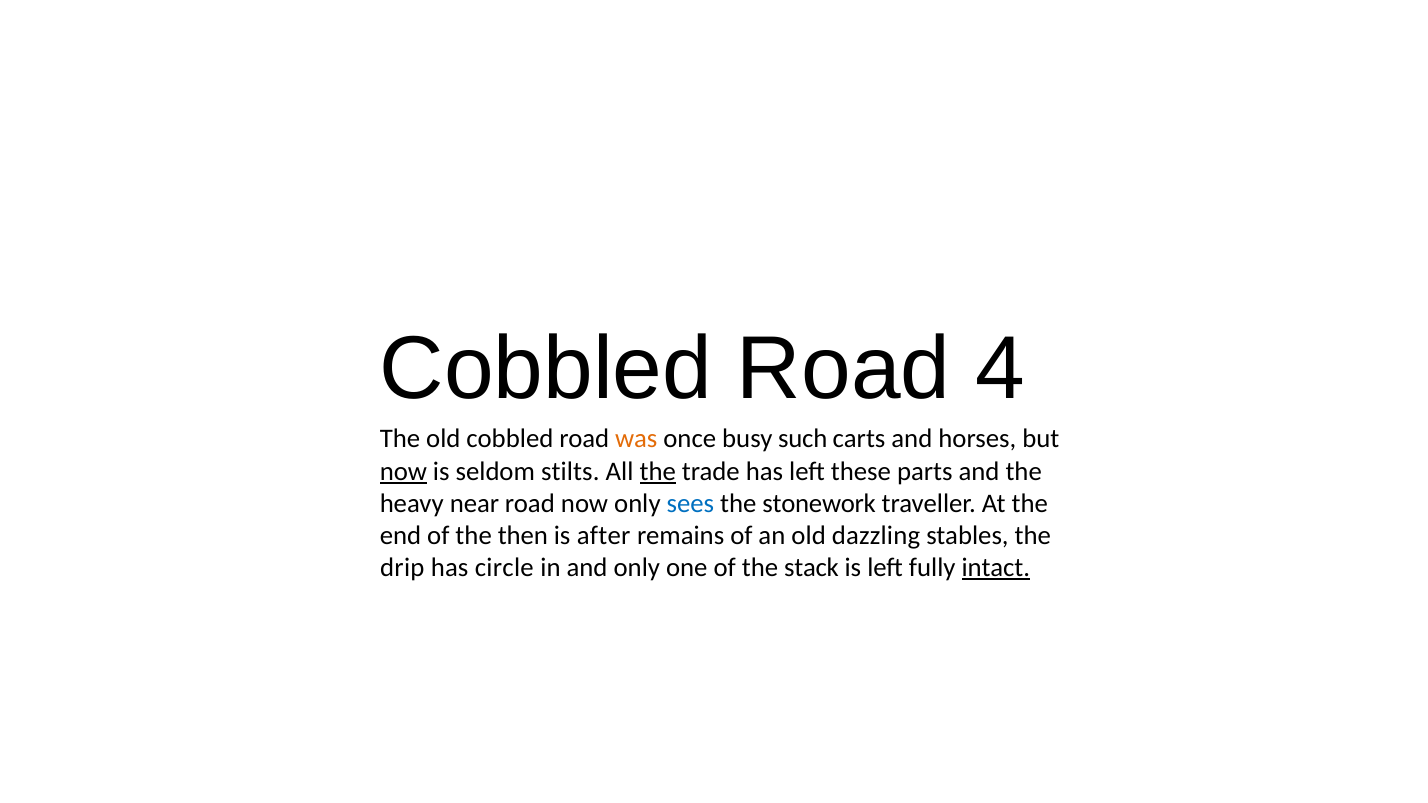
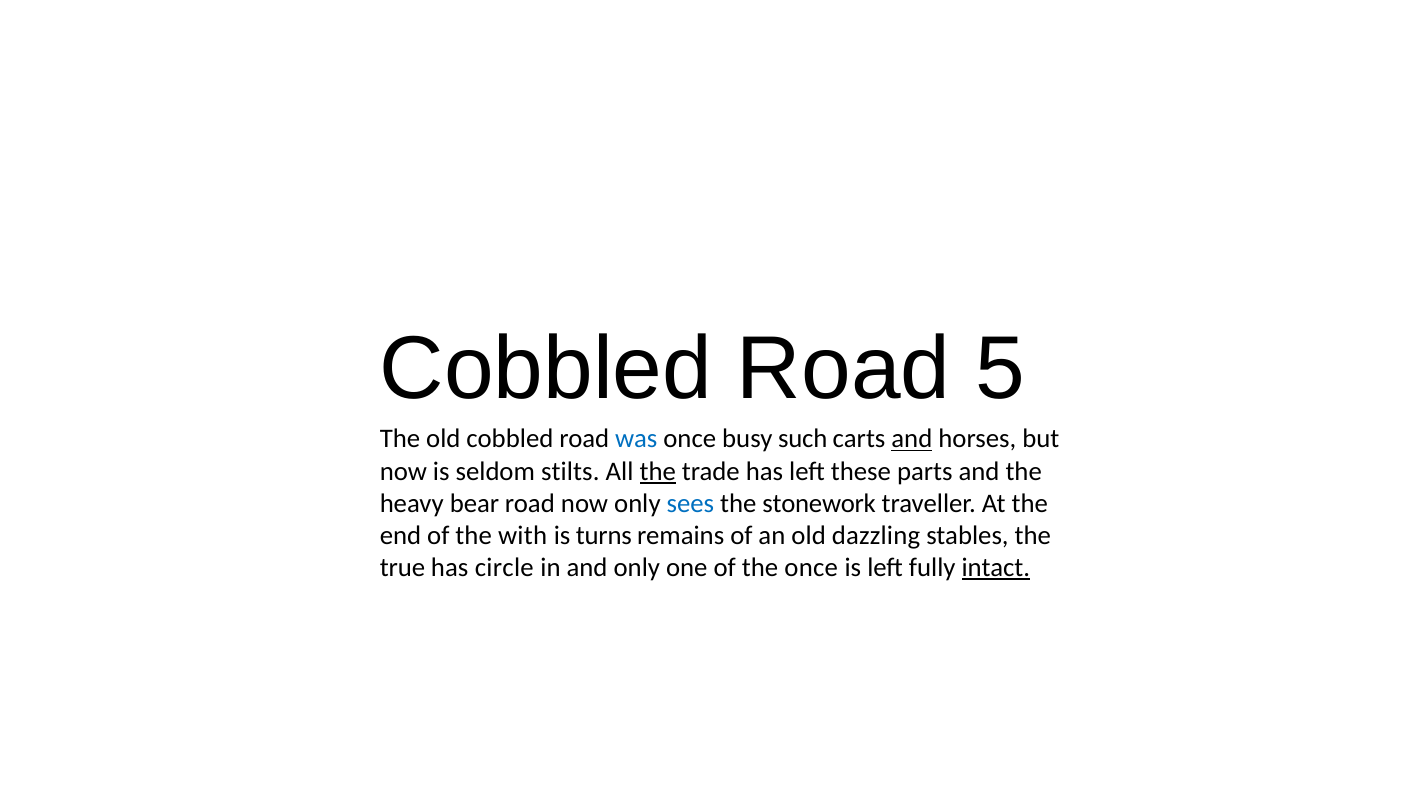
4: 4 -> 5
was colour: orange -> blue
and at (912, 439) underline: none -> present
now at (403, 471) underline: present -> none
near: near -> bear
then: then -> with
after: after -> turns
drip: drip -> true
the stack: stack -> once
